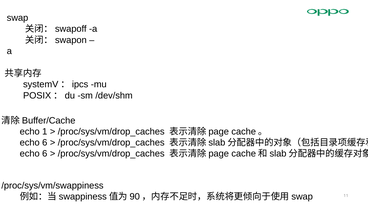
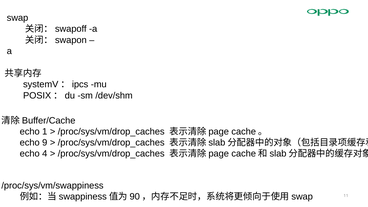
6 at (45, 143): 6 -> 9
6 at (45, 154): 6 -> 4
